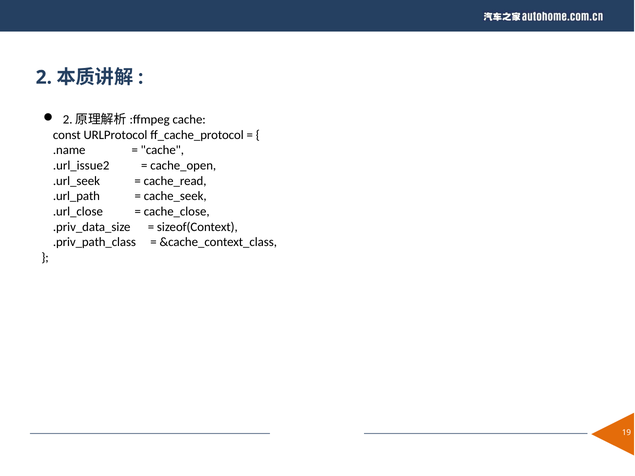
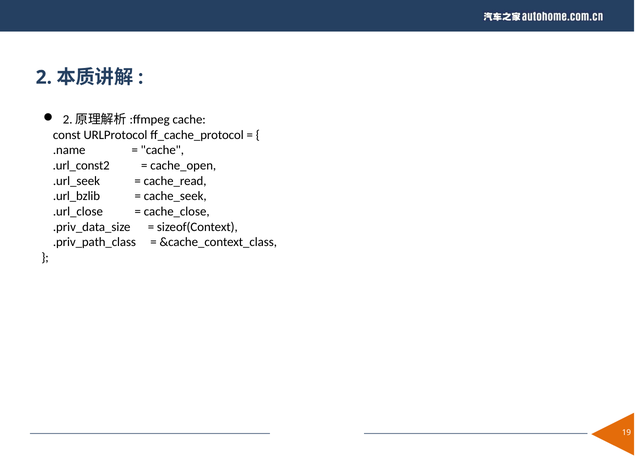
.url_issue2: .url_issue2 -> .url_const2
.url_path: .url_path -> .url_bzlib
